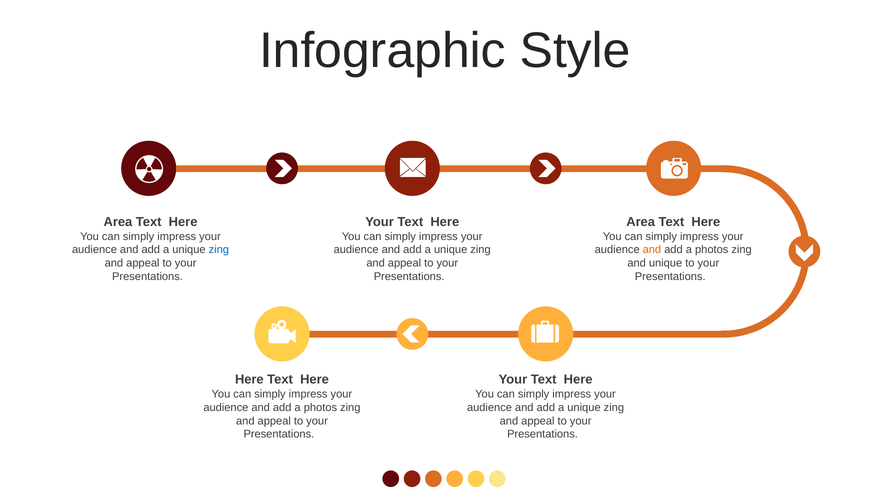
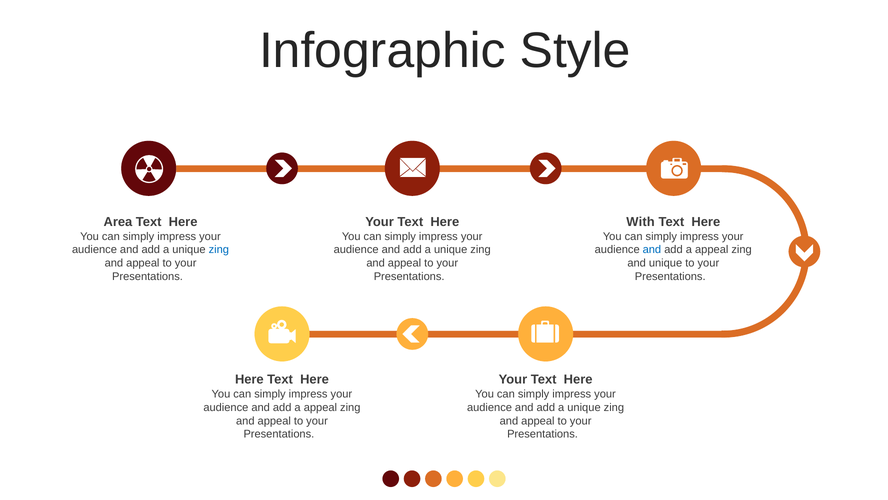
Area at (641, 222): Area -> With
and at (652, 249) colour: orange -> blue
photos at (712, 249): photos -> appeal
photos at (320, 407): photos -> appeal
